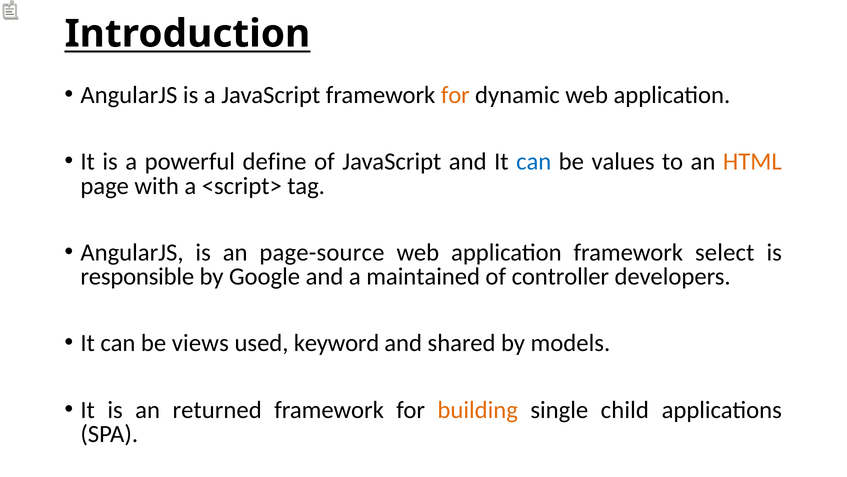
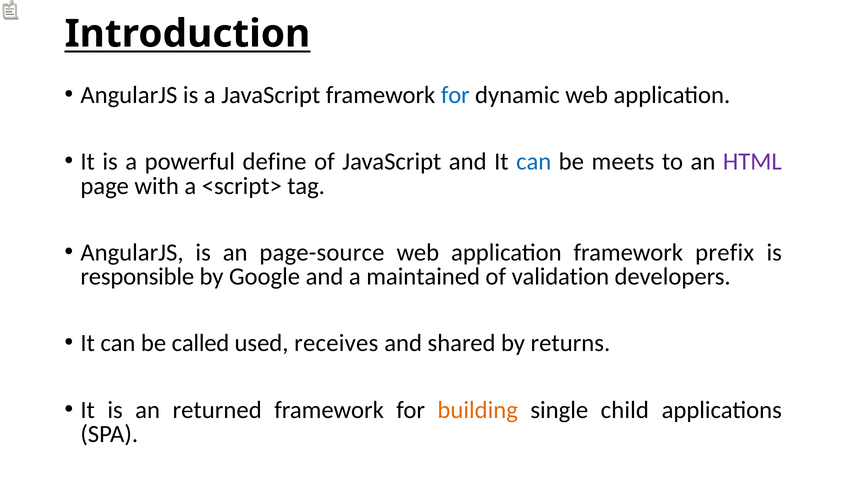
for at (455, 95) colour: orange -> blue
values: values -> meets
HTML colour: orange -> purple
select: select -> prefix
controller: controller -> validation
views: views -> called
keyword: keyword -> receives
models: models -> returns
